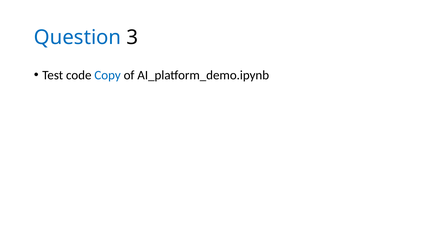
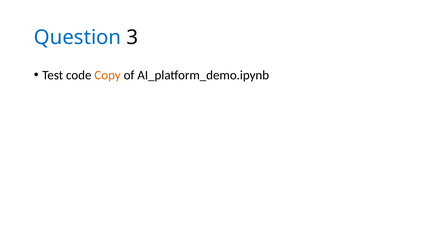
Copy colour: blue -> orange
